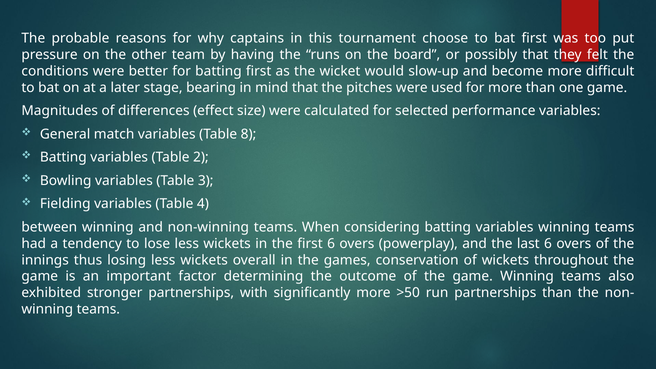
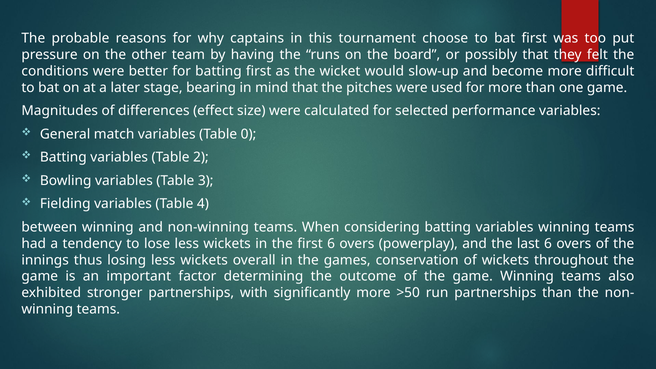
8: 8 -> 0
